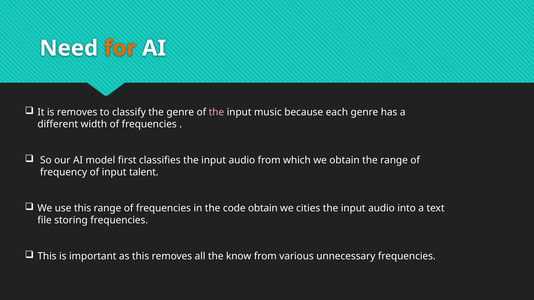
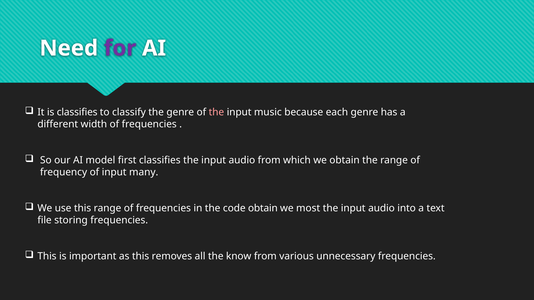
for colour: orange -> purple
is removes: removes -> classifies
talent: talent -> many
cities: cities -> most
